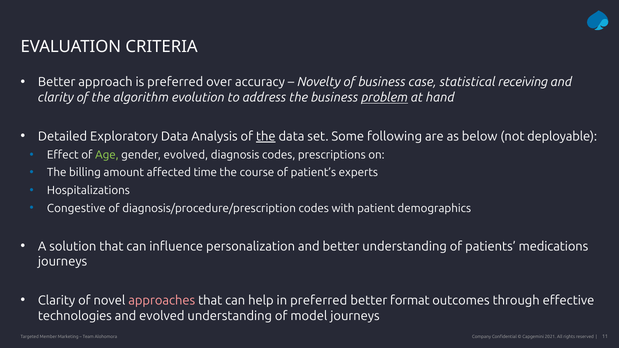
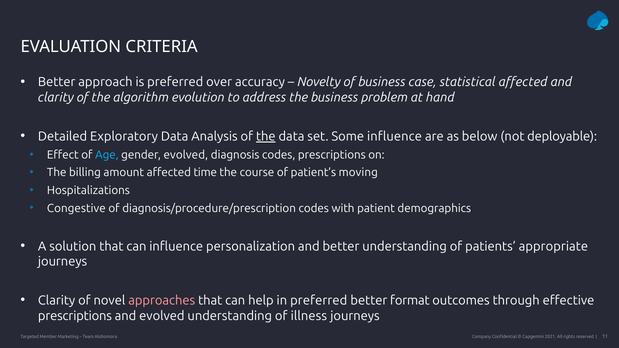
statistical receiving: receiving -> affected
problem underline: present -> none
Some following: following -> influence
Age colour: light green -> light blue
experts: experts -> moving
medications: medications -> appropriate
technologies at (75, 316): technologies -> prescriptions
model: model -> illness
